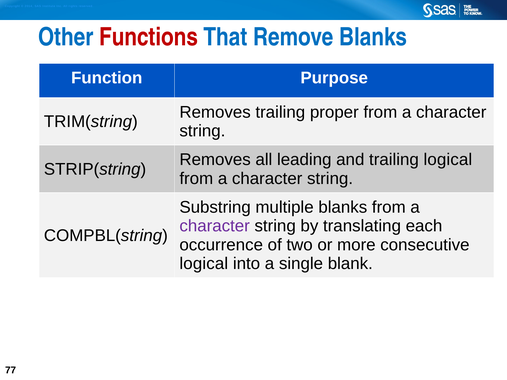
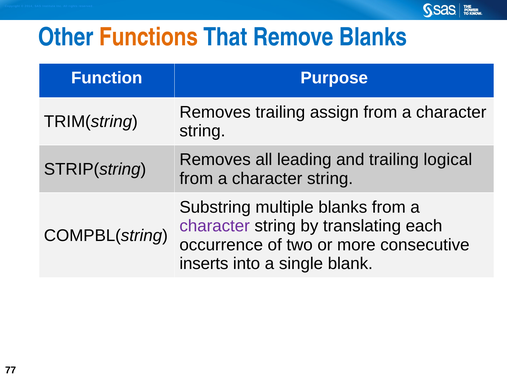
Functions colour: red -> orange
proper: proper -> assign
logical at (204, 264): logical -> inserts
